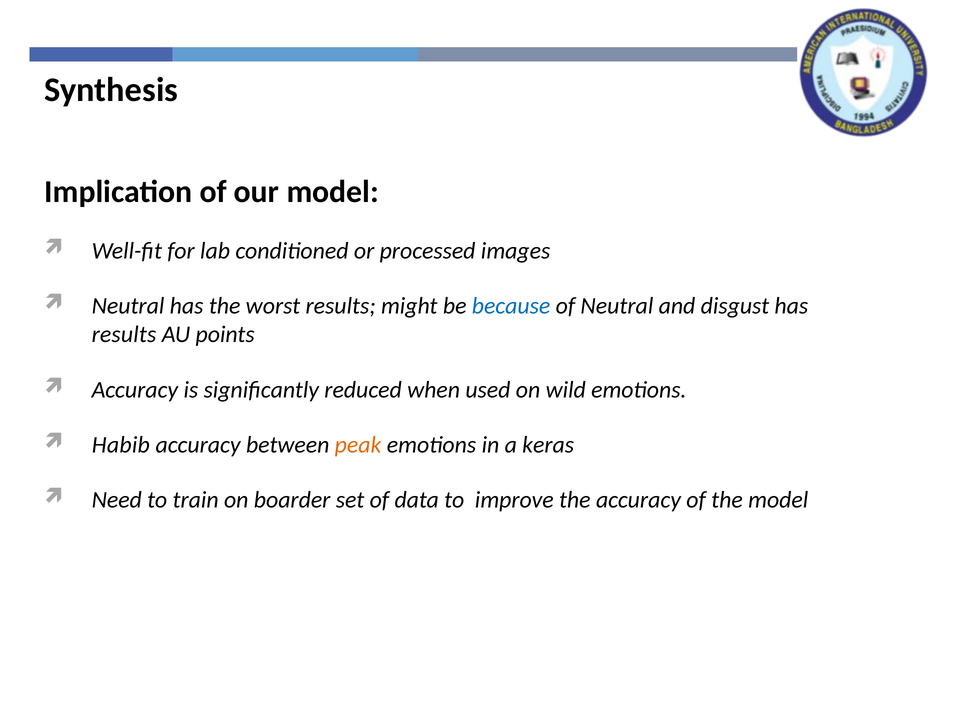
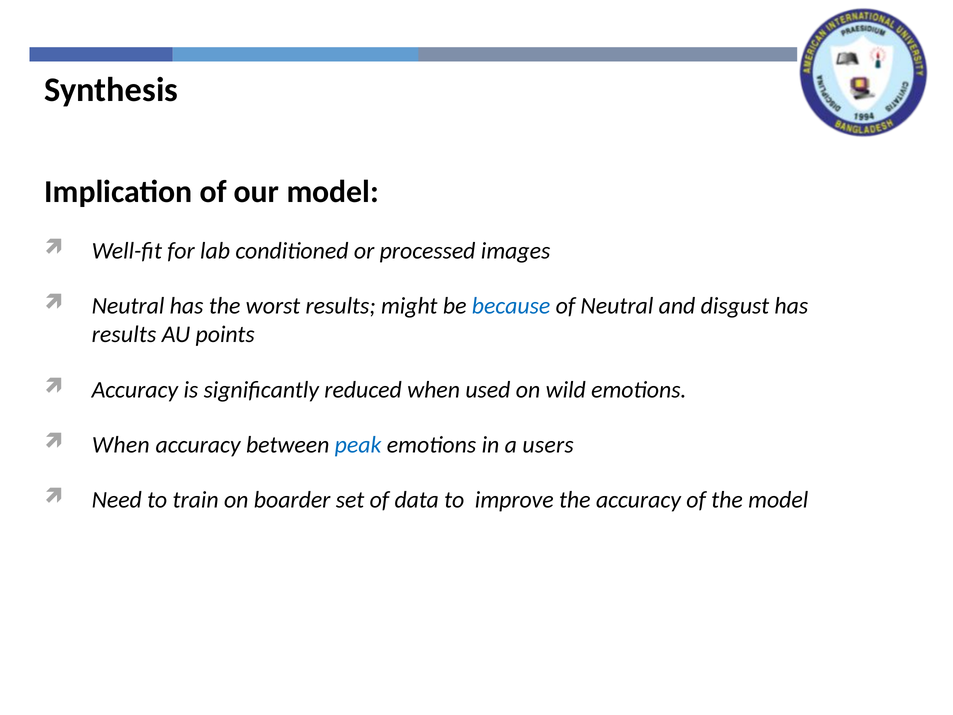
Habib at (121, 445): Habib -> When
peak colour: orange -> blue
keras: keras -> users
